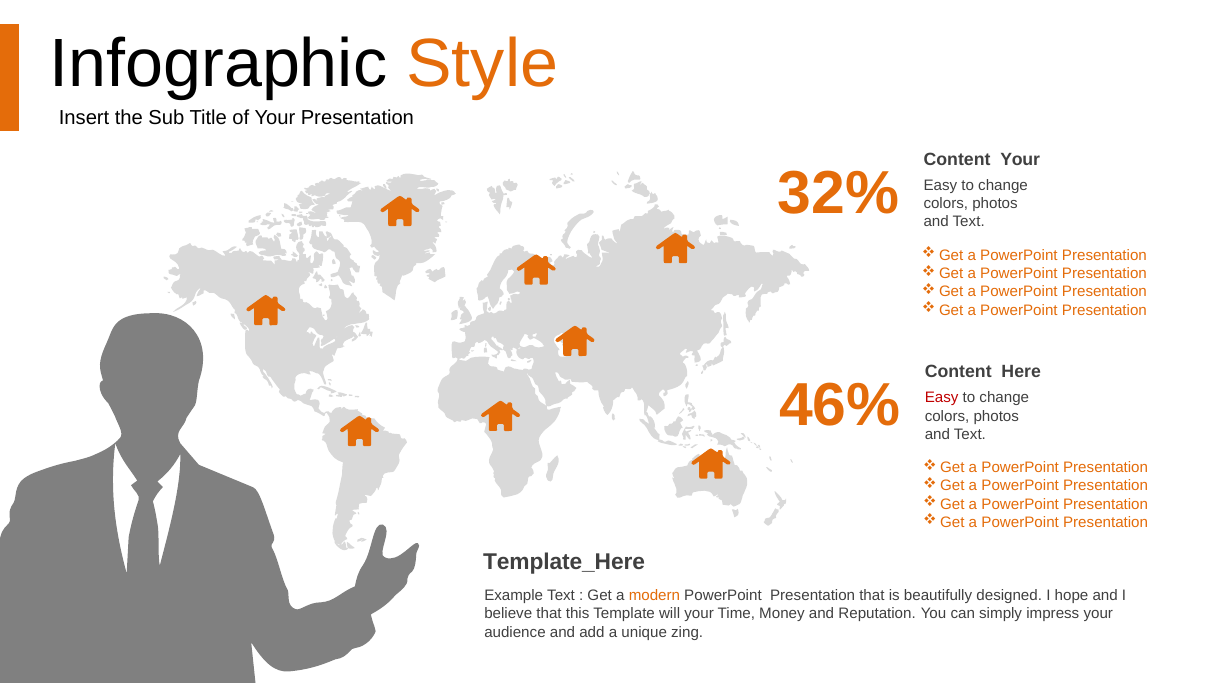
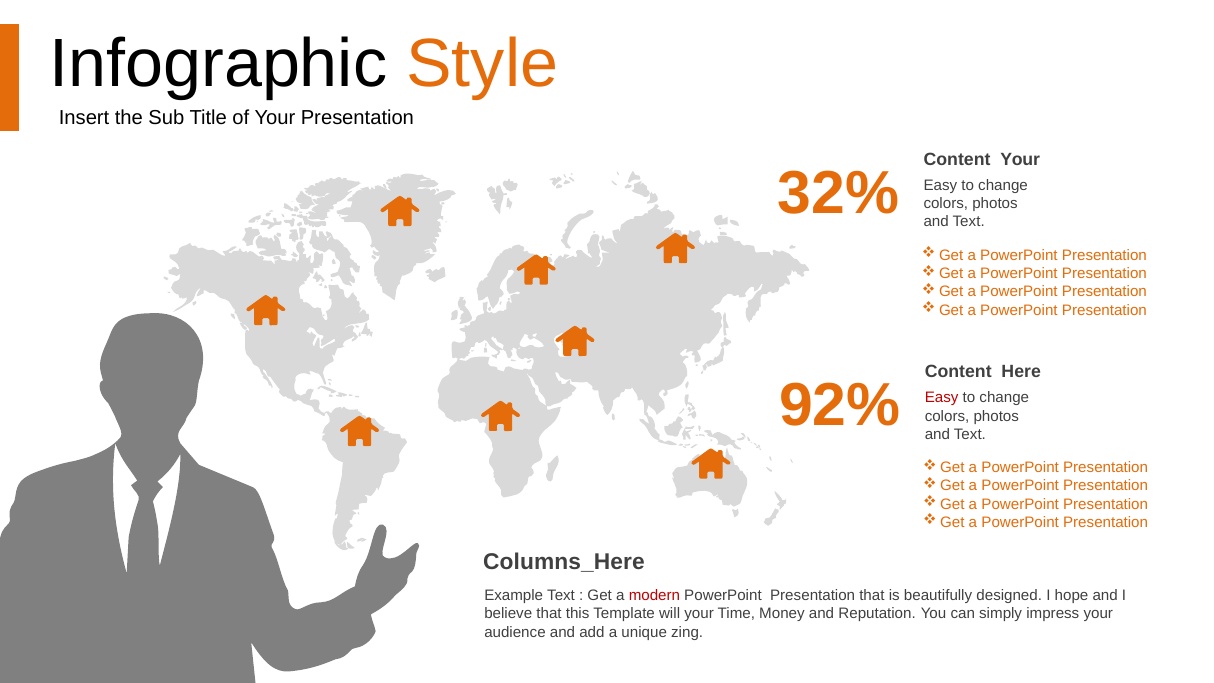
46%: 46% -> 92%
Template_Here: Template_Here -> Columns_Here
modern colour: orange -> red
